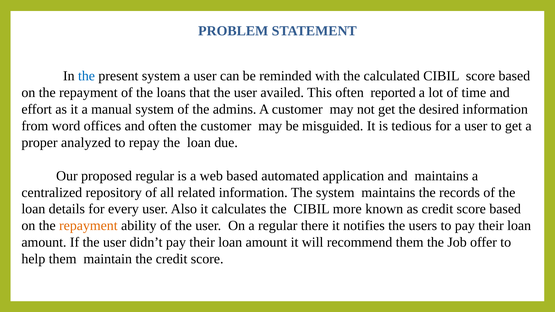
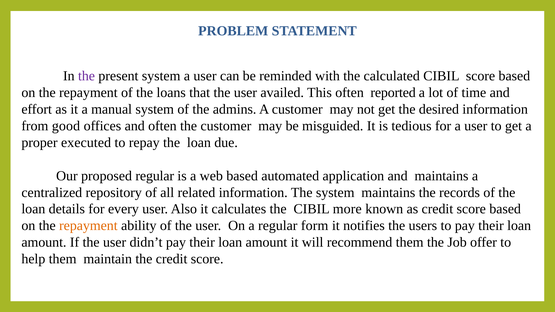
the at (86, 76) colour: blue -> purple
word: word -> good
analyzed: analyzed -> executed
there: there -> form
